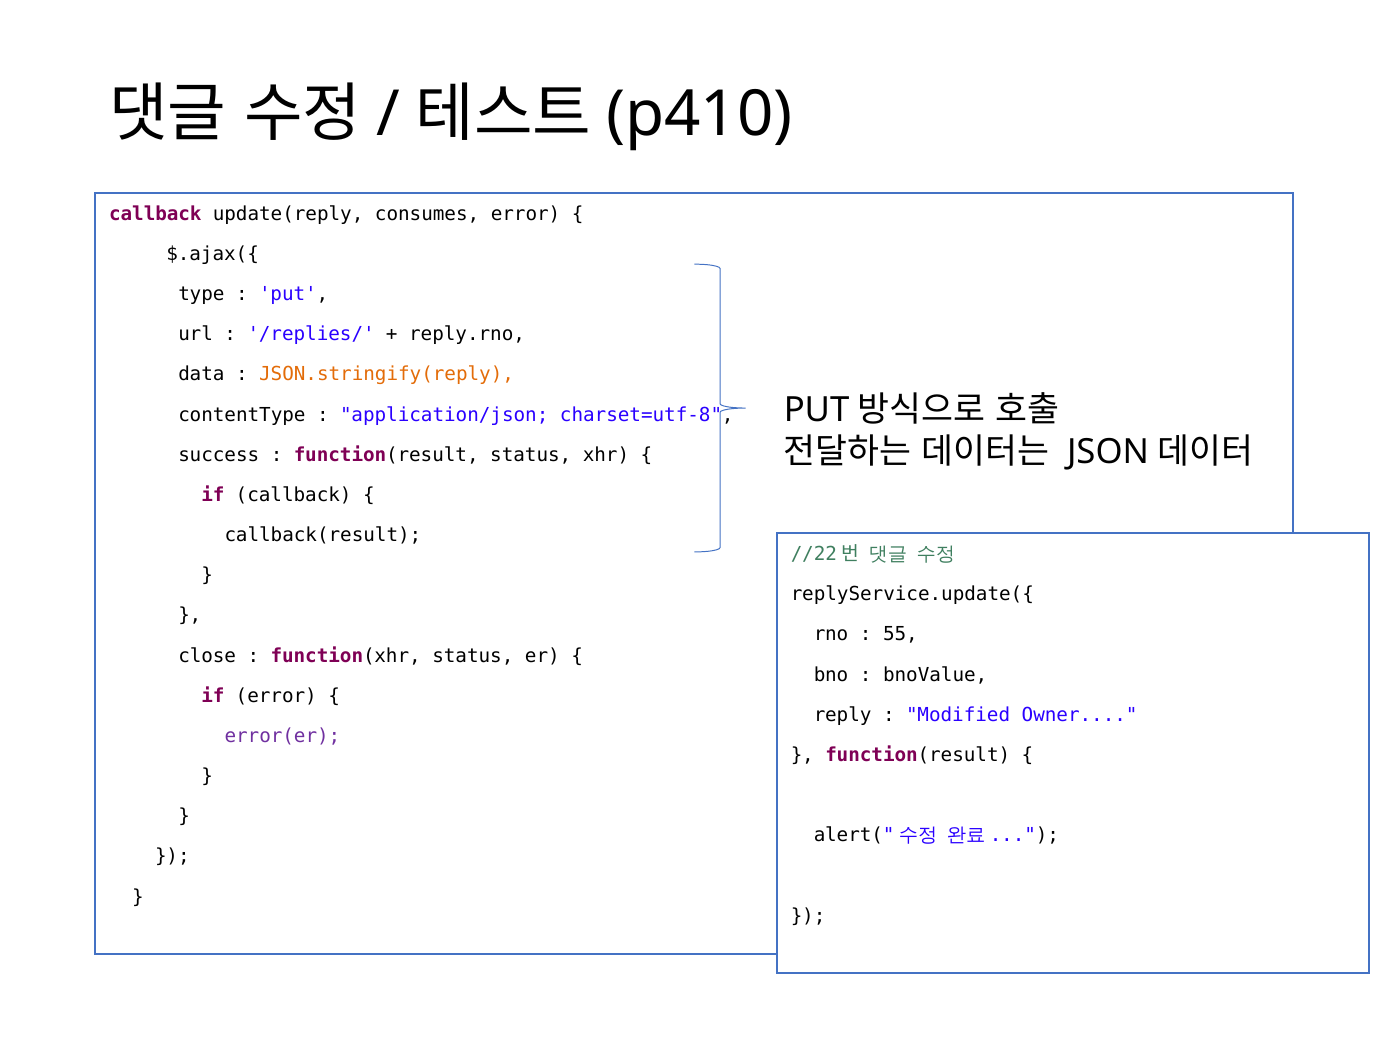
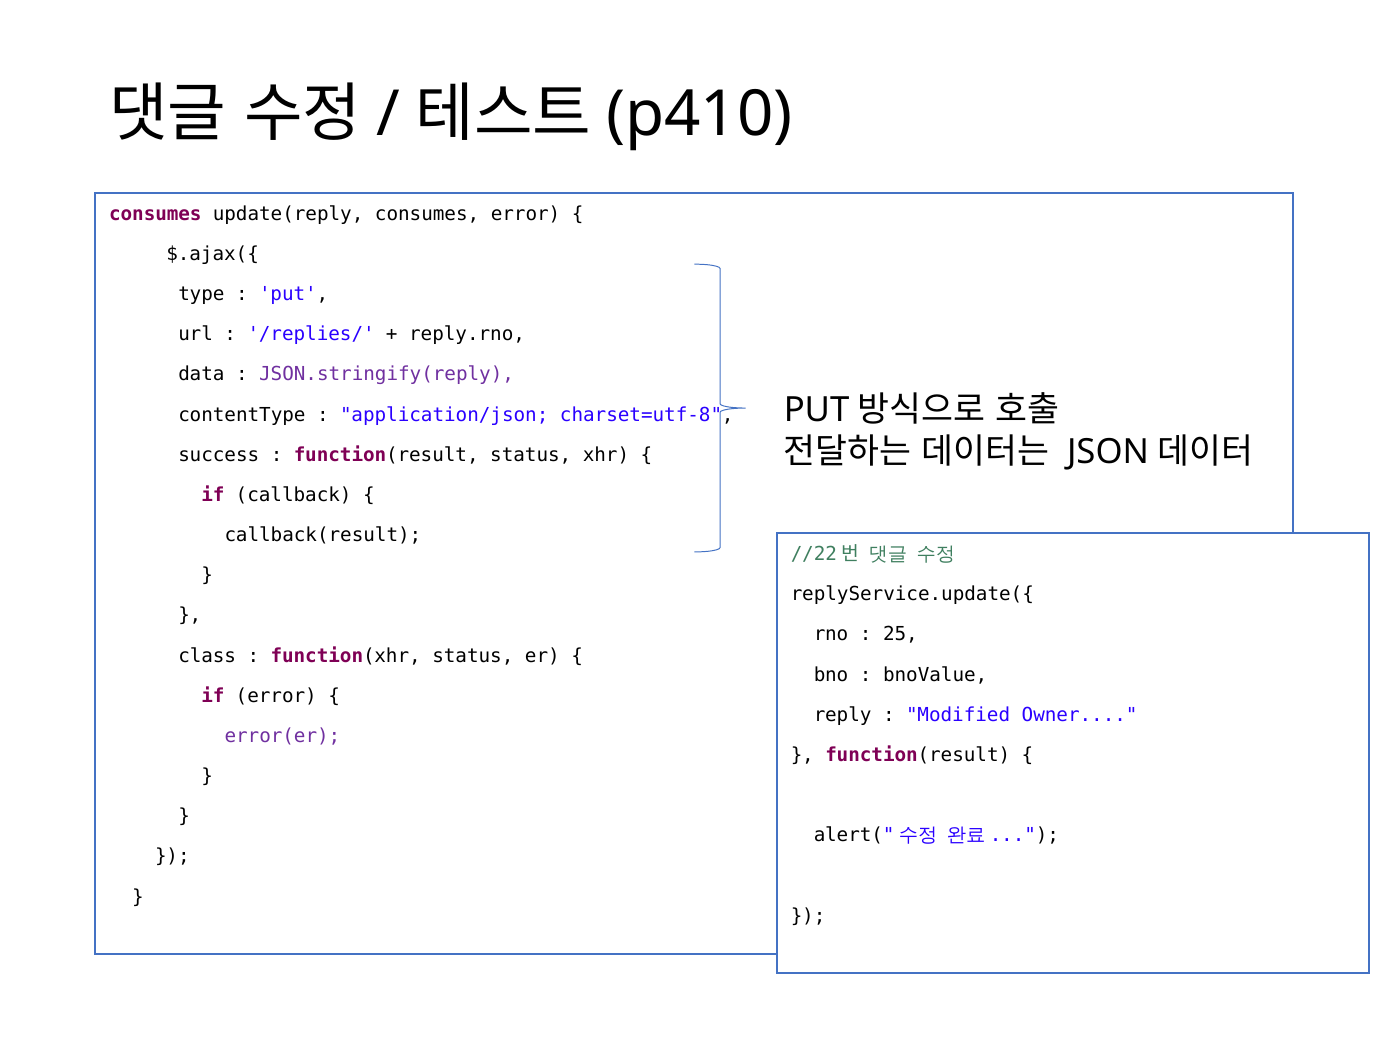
callback at (155, 214): callback -> consumes
JSON.stringify(reply colour: orange -> purple
55: 55 -> 25
close: close -> class
